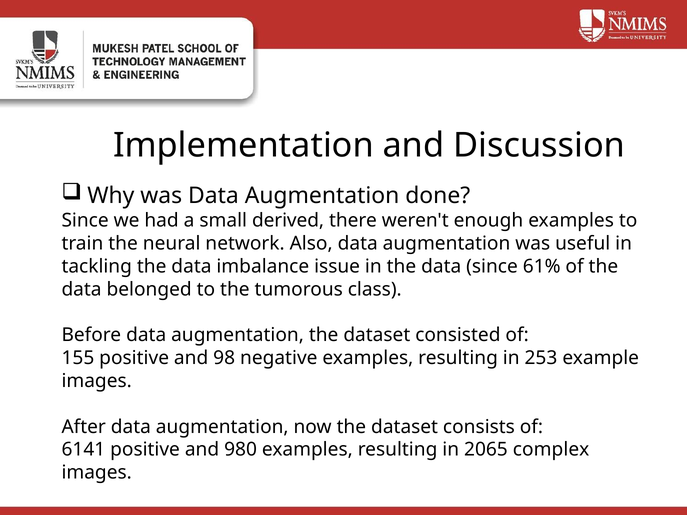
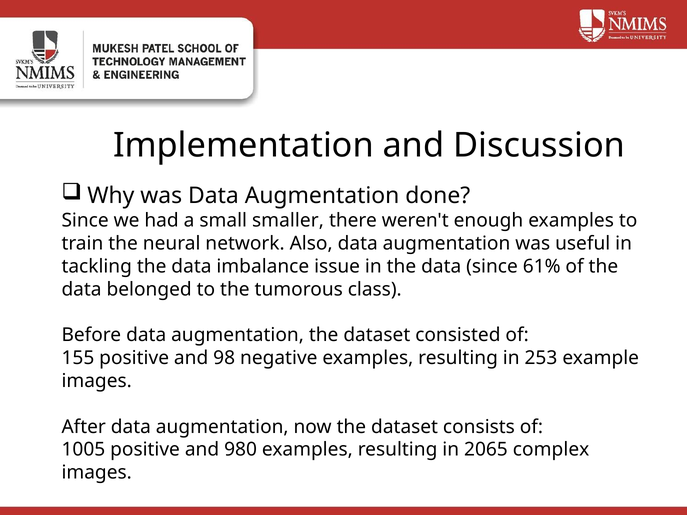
derived: derived -> smaller
6141: 6141 -> 1005
